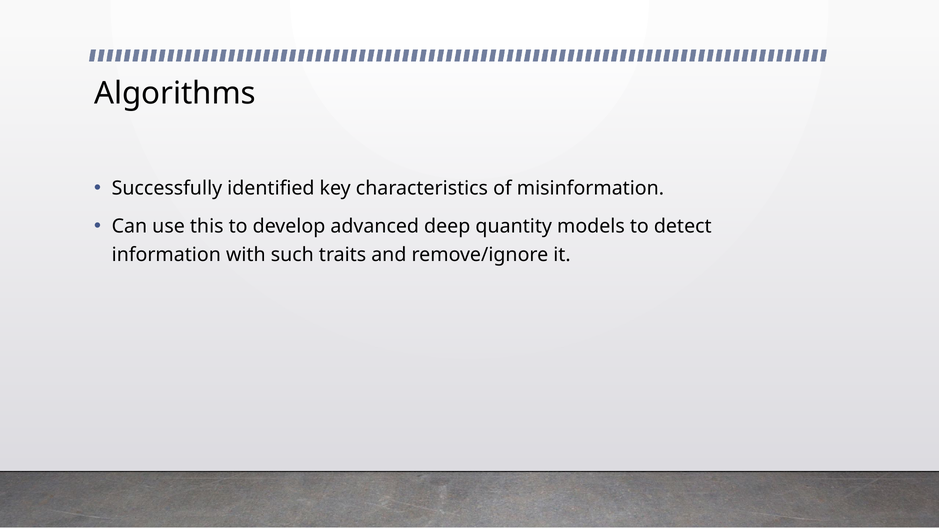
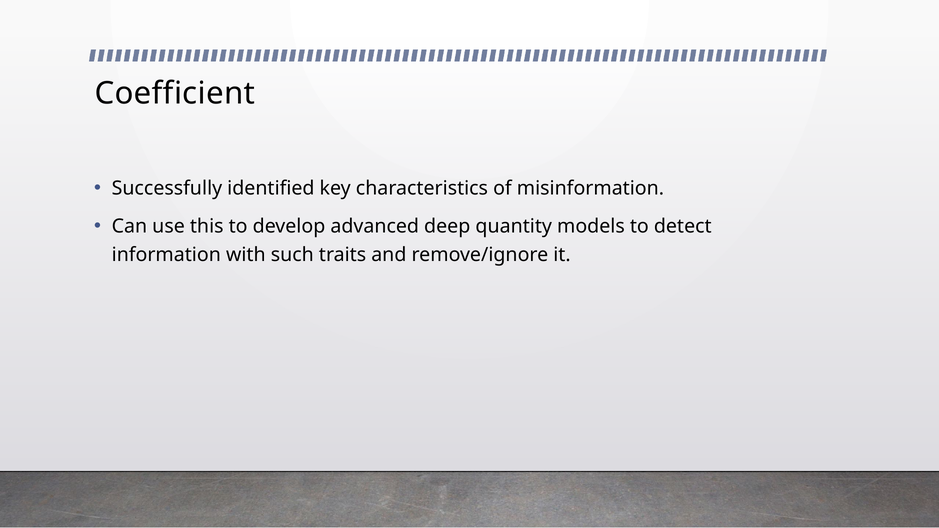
Algorithms: Algorithms -> Coefficient
